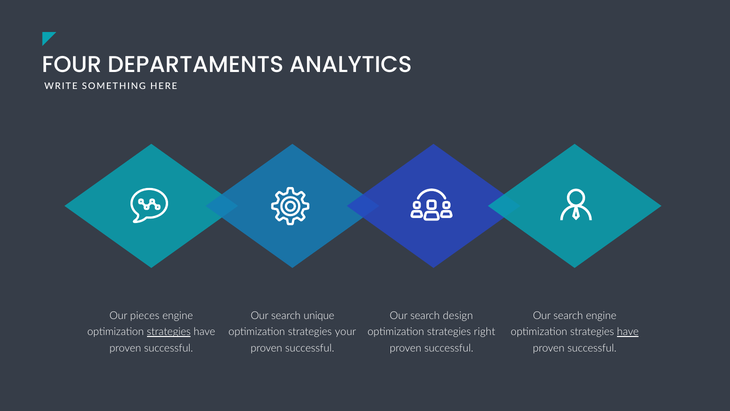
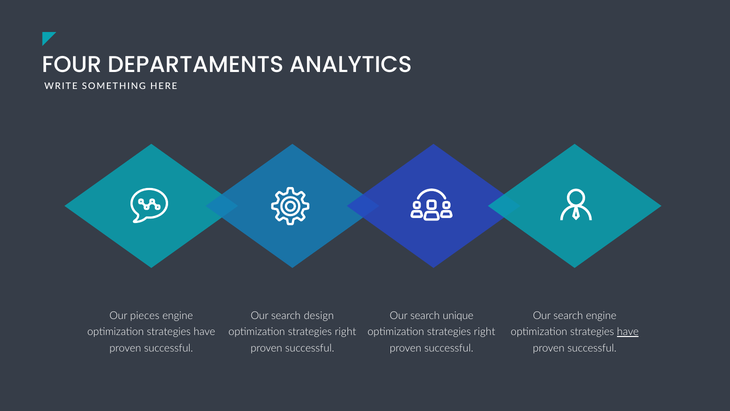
unique: unique -> design
design: design -> unique
strategies at (169, 332) underline: present -> none
your at (345, 332): your -> right
